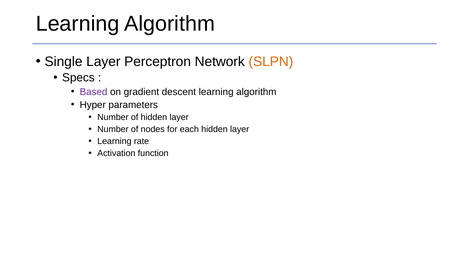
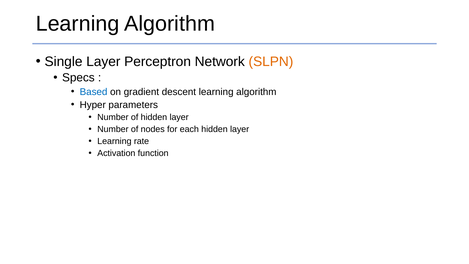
Based colour: purple -> blue
